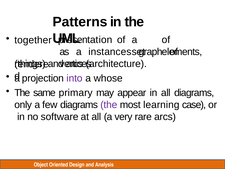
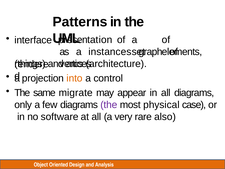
together: together -> interface
into colour: purple -> orange
whose: whose -> control
primary: primary -> migrate
learning: learning -> physical
rare arcs: arcs -> also
